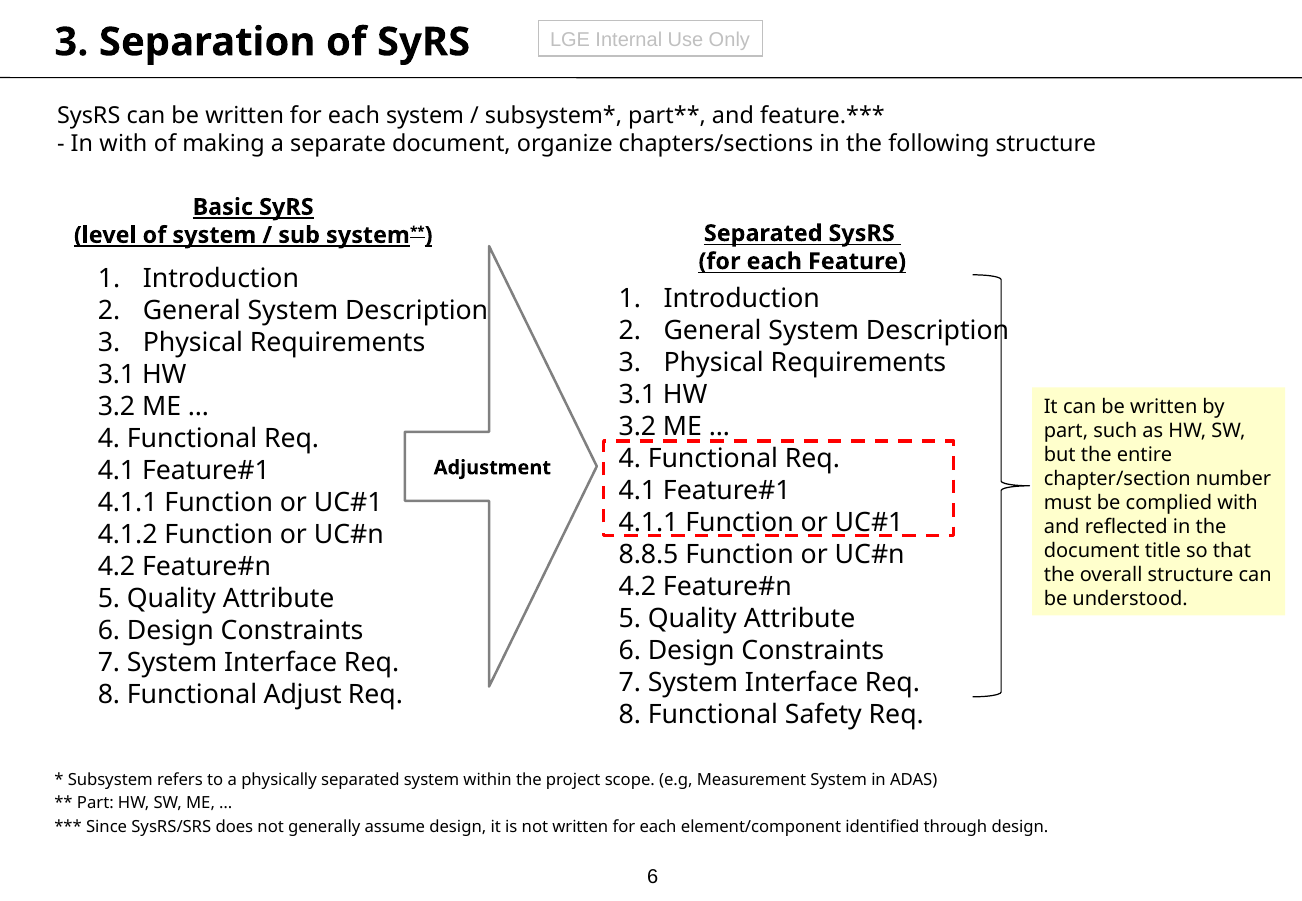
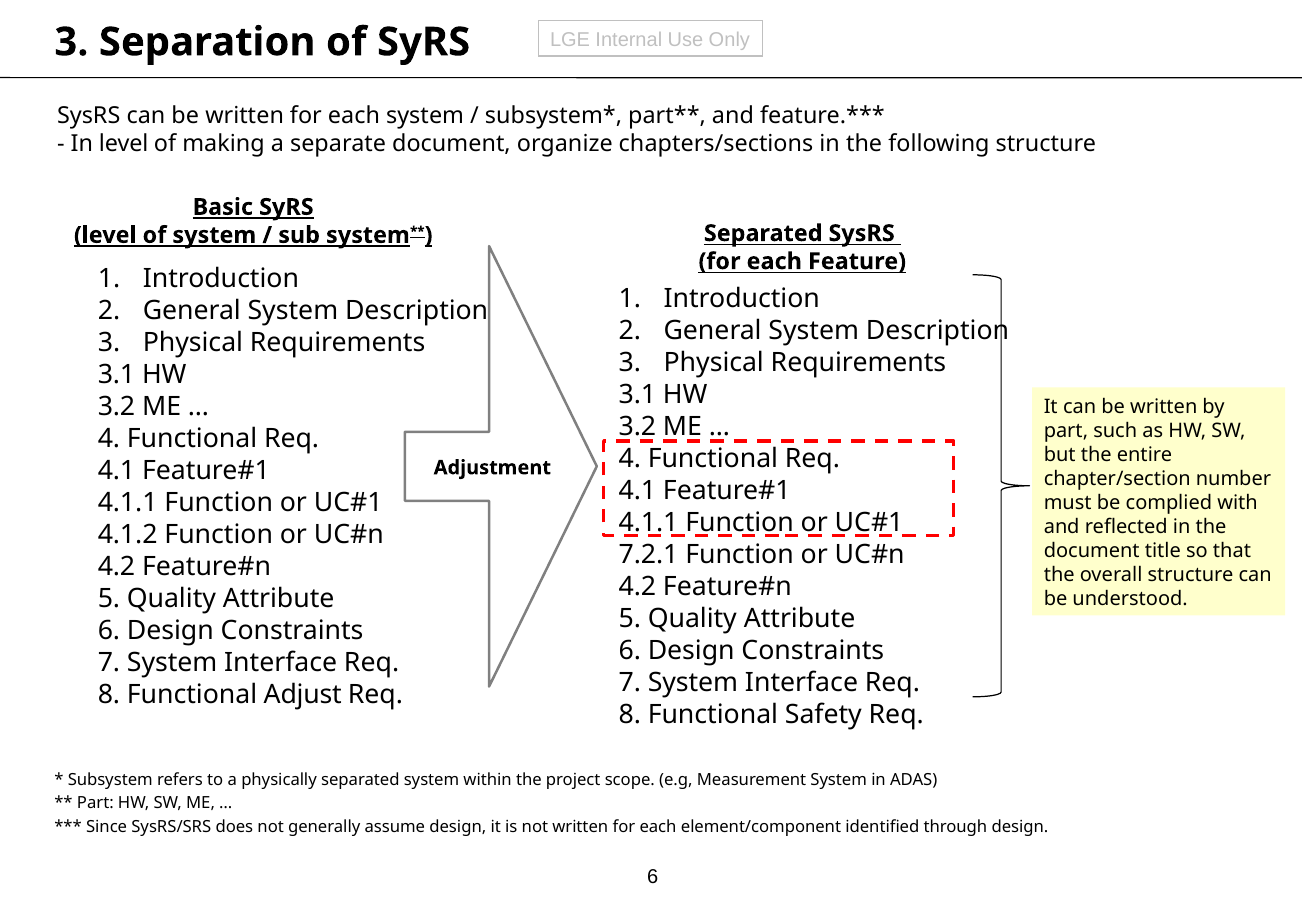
In with: with -> level
8.8.5: 8.8.5 -> 7.2.1
